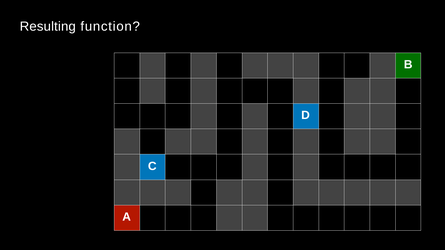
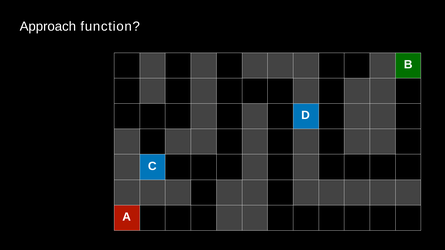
Resulting: Resulting -> Approach
